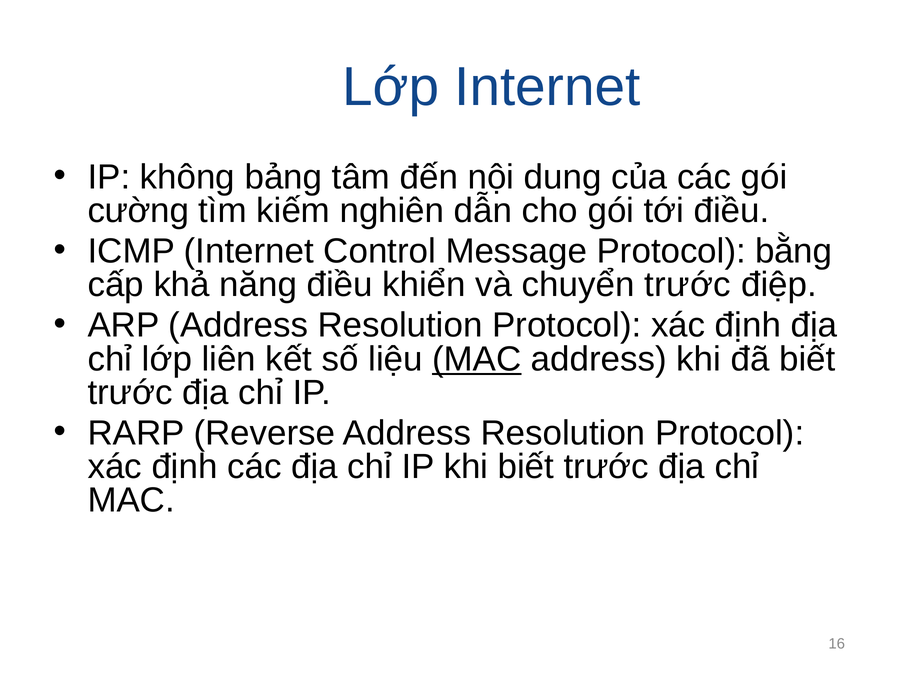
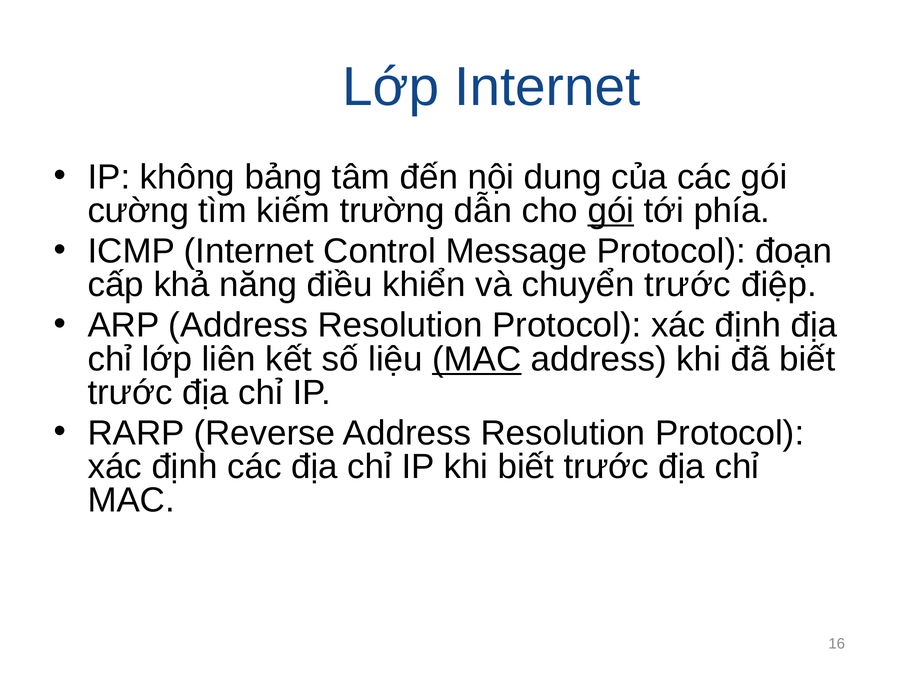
nghiên: nghiên -> trường
gói at (611, 211) underline: none -> present
tới điều: điều -> phía
bằng: bằng -> đoạn
